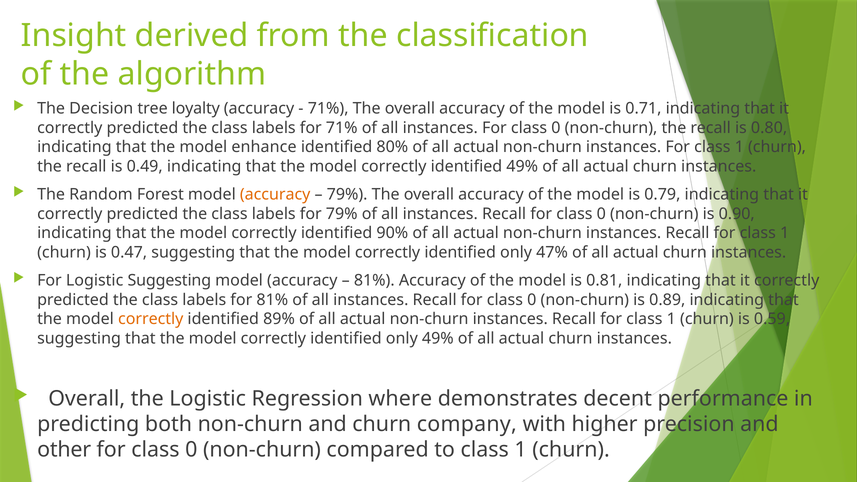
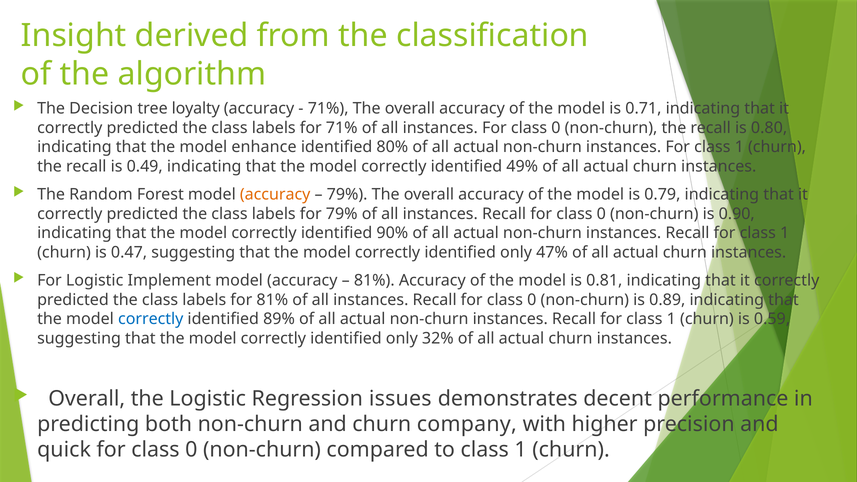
Logistic Suggesting: Suggesting -> Implement
correctly at (151, 319) colour: orange -> blue
only 49%: 49% -> 32%
where: where -> issues
other: other -> quick
